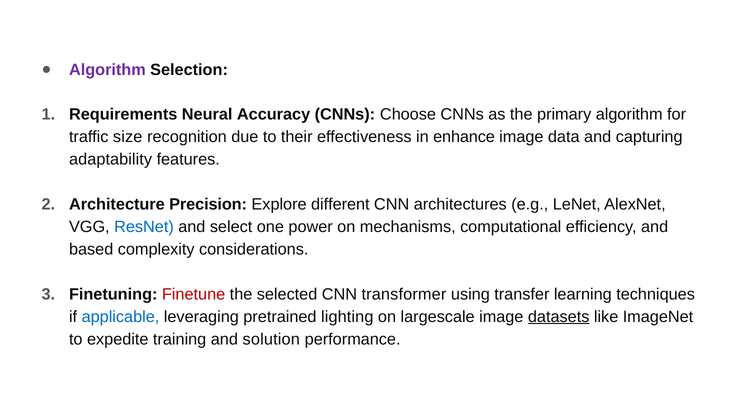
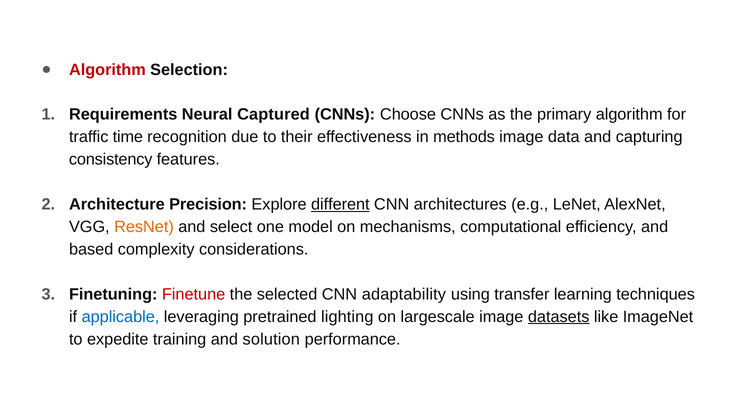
Algorithm at (107, 70) colour: purple -> red
Accuracy: Accuracy -> Captured
size: size -> time
enhance: enhance -> methods
adaptability: adaptability -> consistency
different underline: none -> present
ResNet colour: blue -> orange
power: power -> model
transformer: transformer -> adaptability
